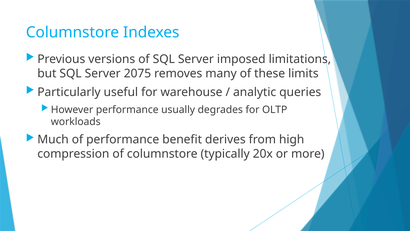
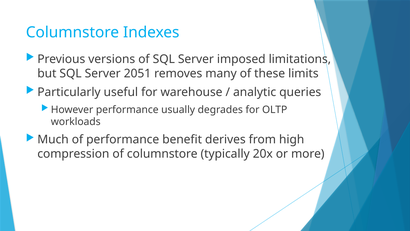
2075: 2075 -> 2051
